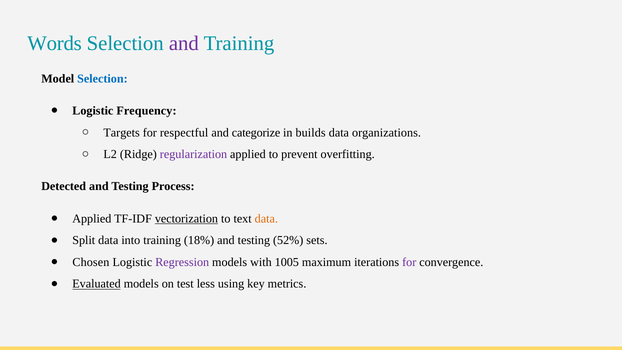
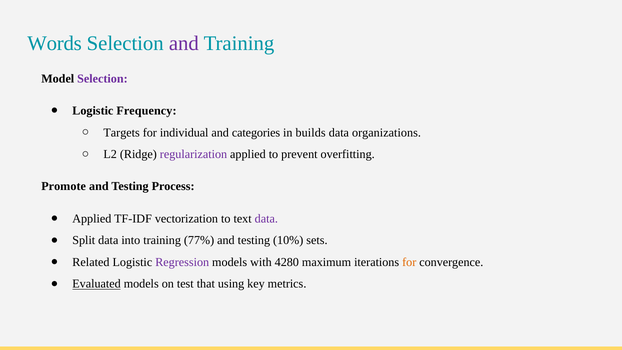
Selection at (102, 79) colour: blue -> purple
respectful: respectful -> individual
categorize: categorize -> categories
Detected: Detected -> Promote
vectorization underline: present -> none
data at (266, 219) colour: orange -> purple
18%: 18% -> 77%
52%: 52% -> 10%
Chosen: Chosen -> Related
1005: 1005 -> 4280
for at (409, 262) colour: purple -> orange
less: less -> that
